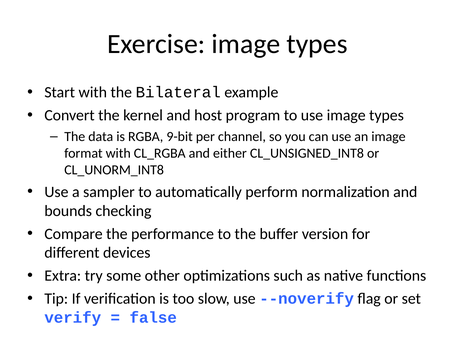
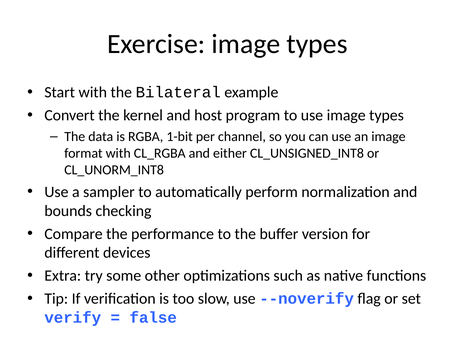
9-bit: 9-bit -> 1-bit
